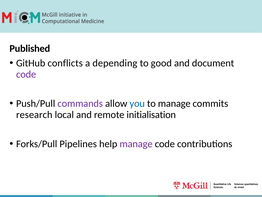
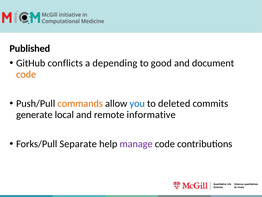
code at (26, 74) colour: purple -> orange
commands colour: purple -> orange
to manage: manage -> deleted
research: research -> generate
initialisation: initialisation -> informative
Pipelines: Pipelines -> Separate
